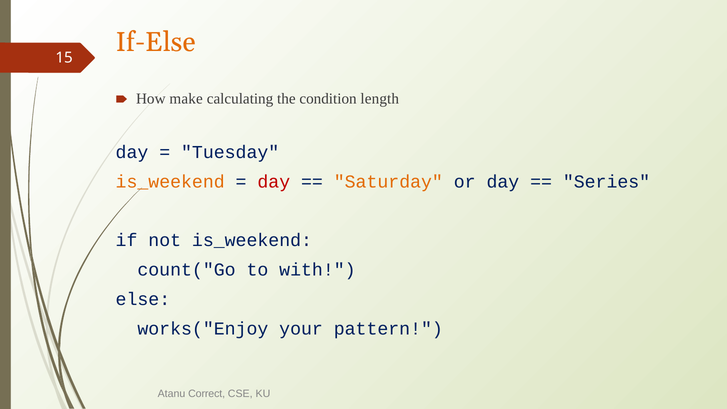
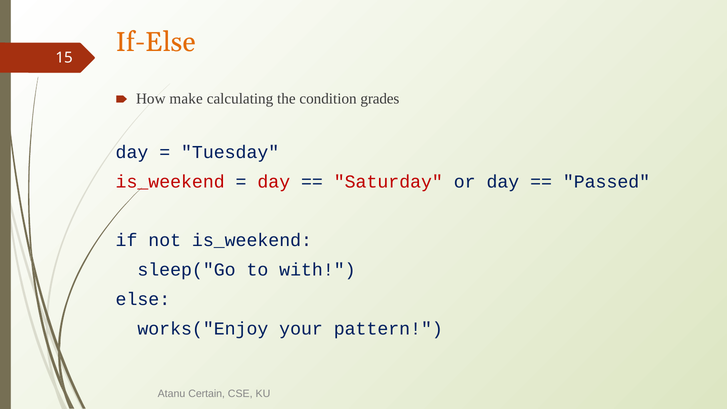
length: length -> grades
is_weekend at (170, 182) colour: orange -> red
Saturday colour: orange -> red
Series: Series -> Passed
count("Go: count("Go -> sleep("Go
Correct: Correct -> Certain
